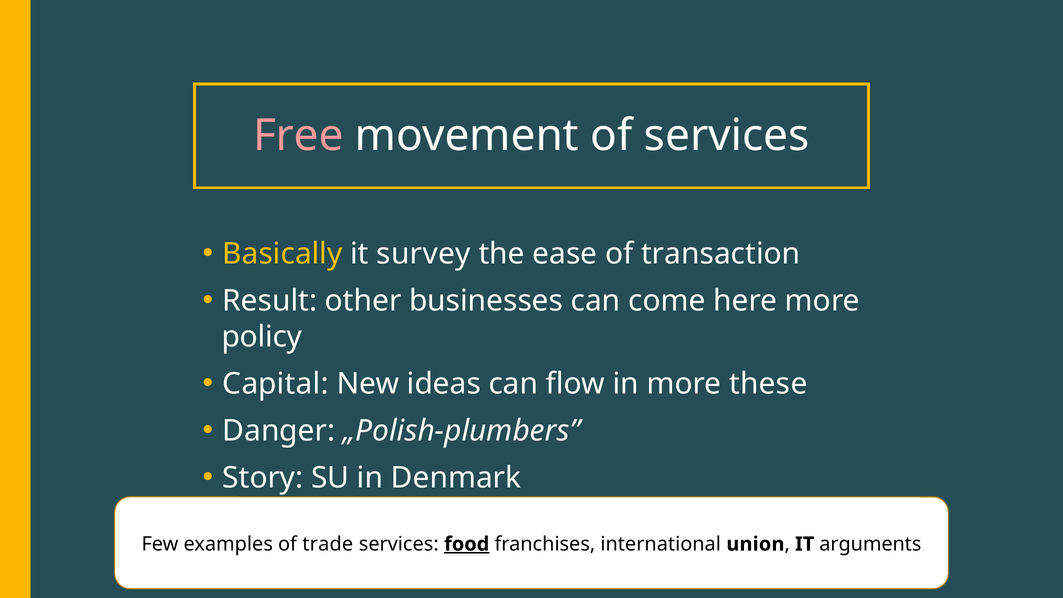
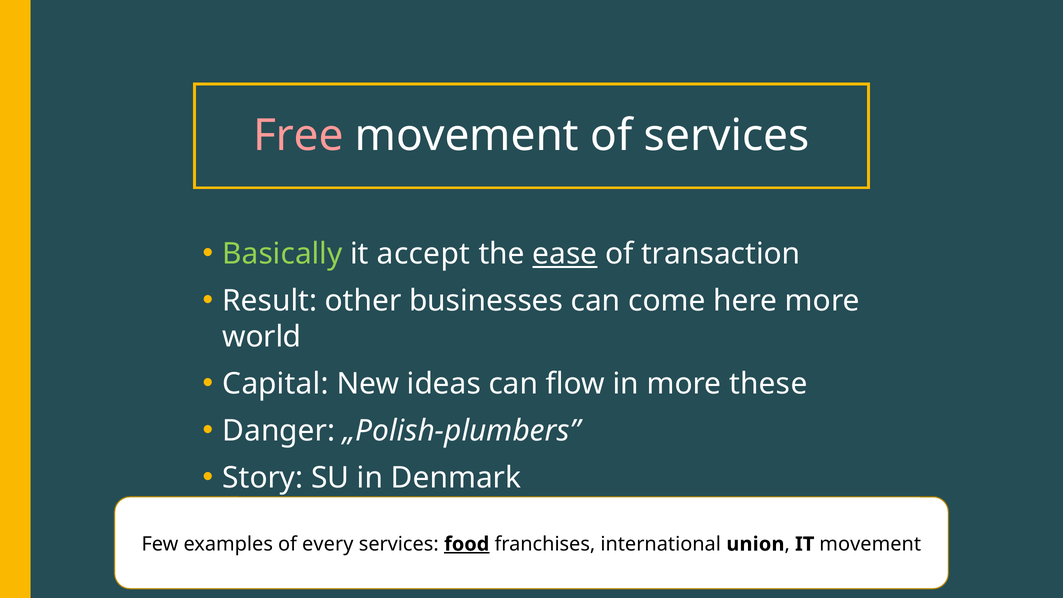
Basically colour: yellow -> light green
survey: survey -> accept
ease underline: none -> present
policy: policy -> world
trade: trade -> every
IT arguments: arguments -> movement
